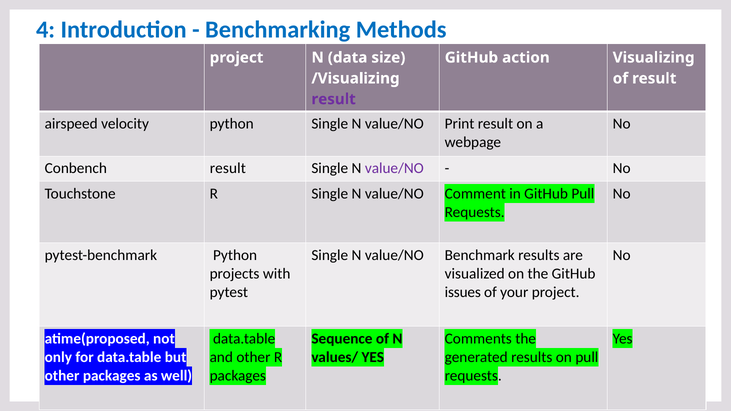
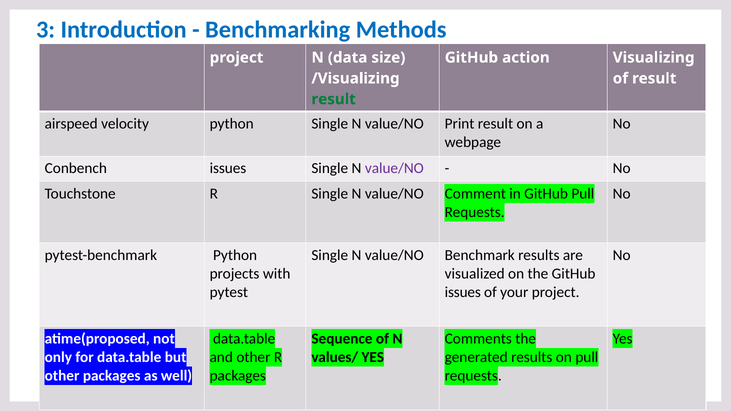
4: 4 -> 3
result at (334, 99) colour: purple -> green
Conbench result: result -> issues
